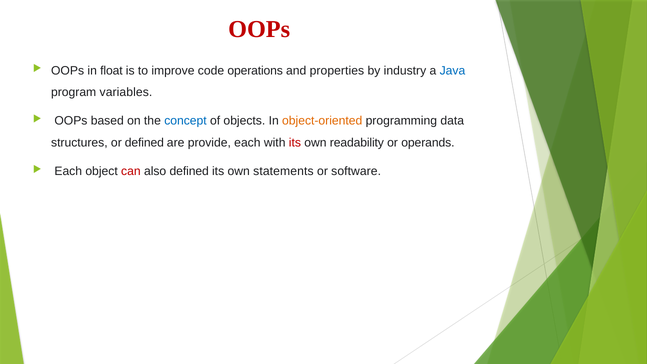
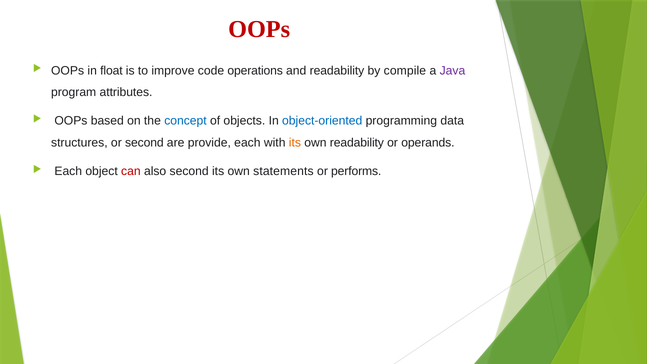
and properties: properties -> readability
industry: industry -> compile
Java colour: blue -> purple
variables: variables -> attributes
object-oriented colour: orange -> blue
or defined: defined -> second
its at (295, 143) colour: red -> orange
also defined: defined -> second
software: software -> performs
